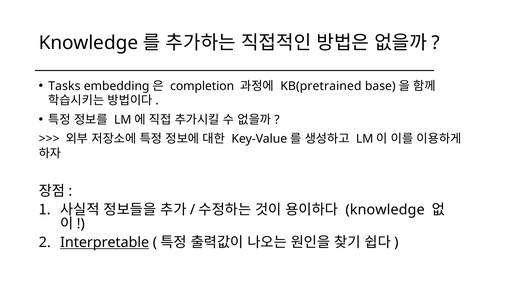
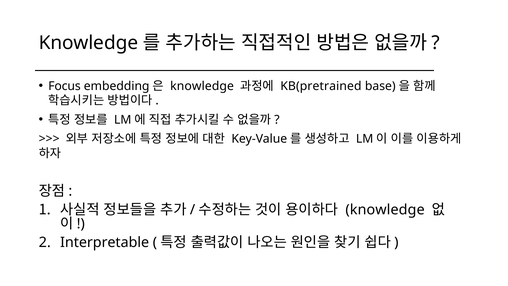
Tasks: Tasks -> Focus
completion at (202, 86): completion -> knowledge
Interpretable underline: present -> none
